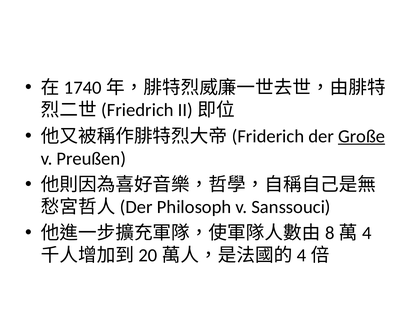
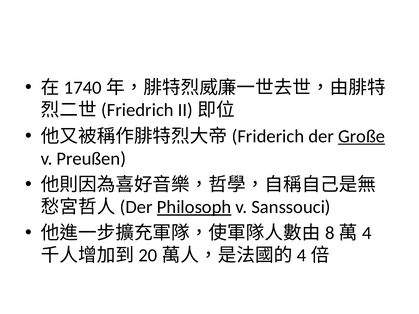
Philosoph underline: none -> present
